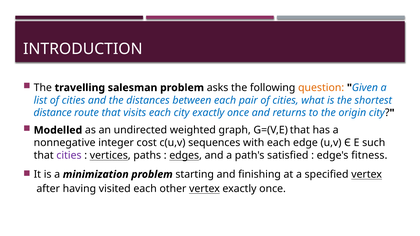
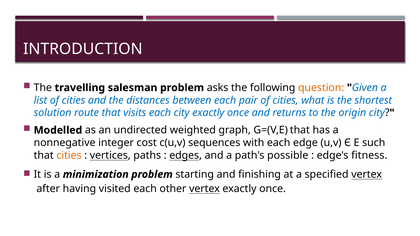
distance: distance -> solution
cities at (69, 155) colour: purple -> orange
satisfied: satisfied -> possible
